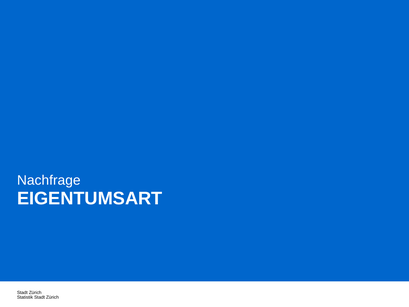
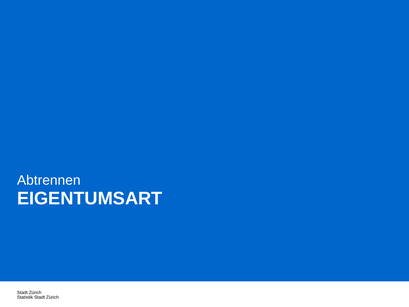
Nachfrage: Nachfrage -> Abtrennen
